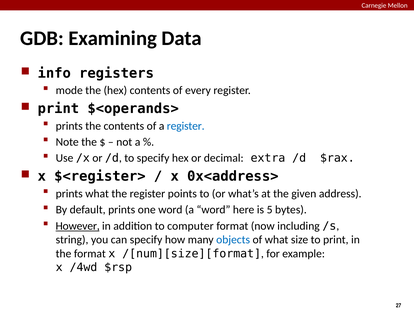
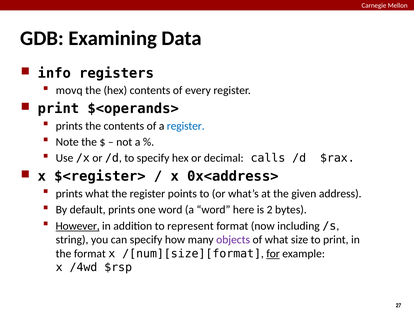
mode: mode -> movq
extra: extra -> calls
5: 5 -> 2
computer: computer -> represent
objects colour: blue -> purple
for underline: none -> present
